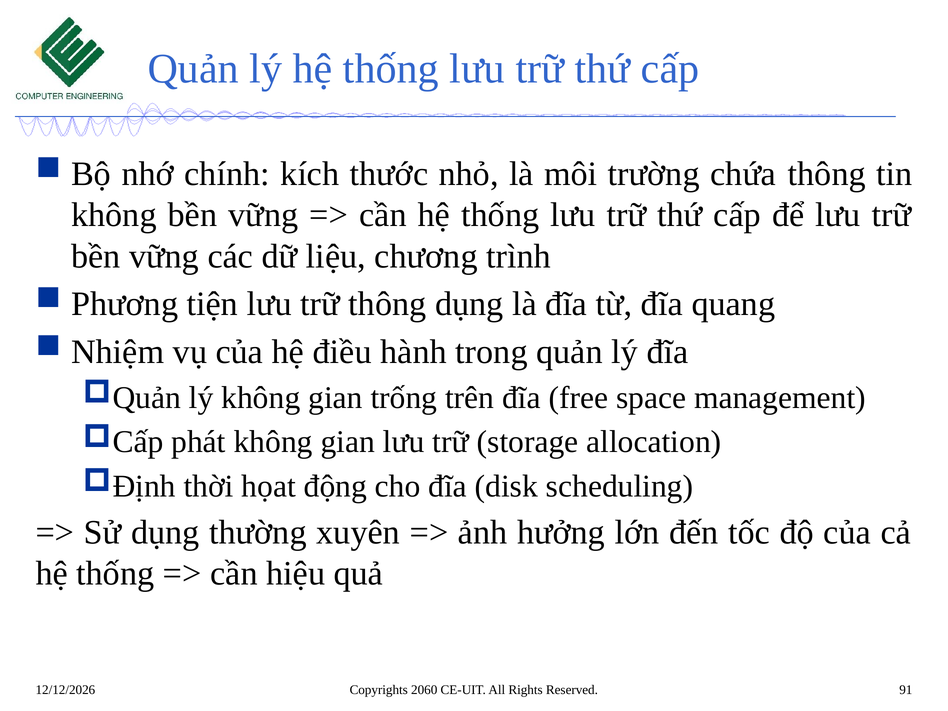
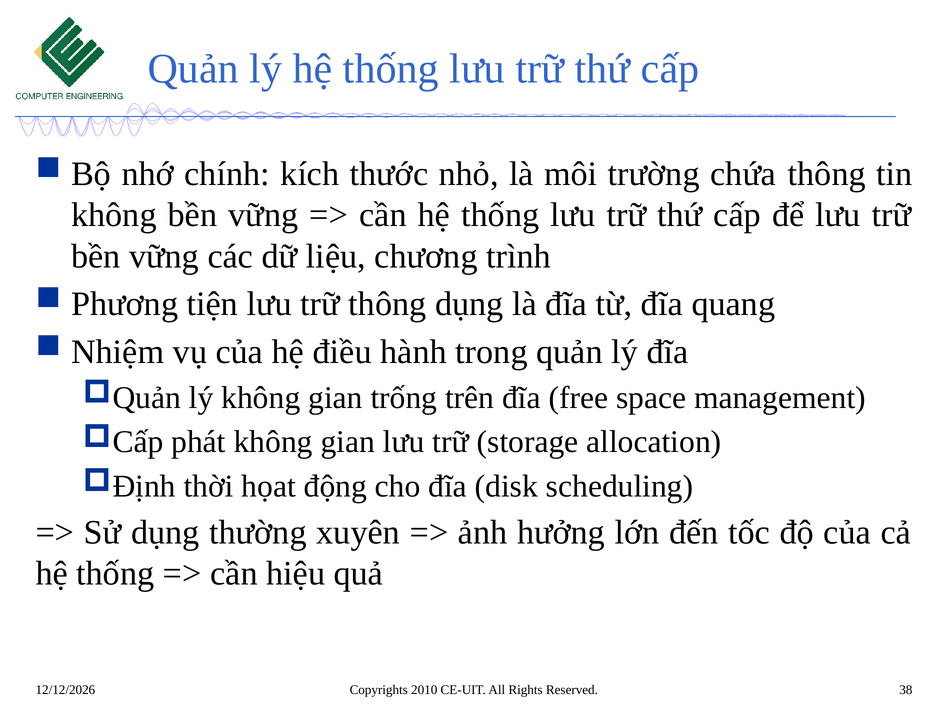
2060: 2060 -> 2010
91: 91 -> 38
